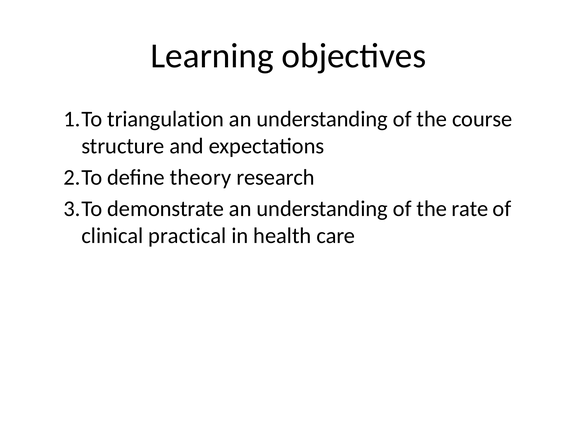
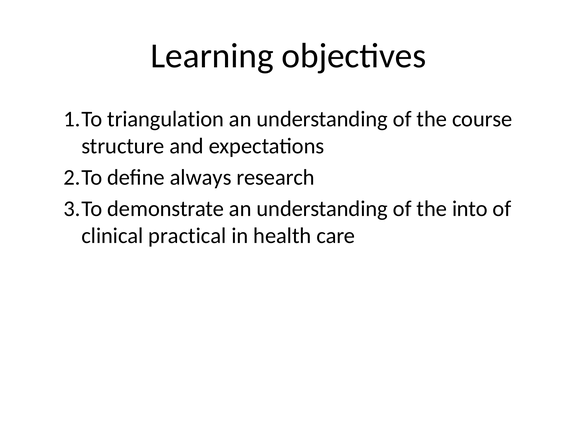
theory: theory -> always
rate: rate -> into
